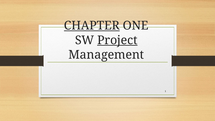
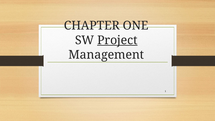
CHAPTER underline: present -> none
